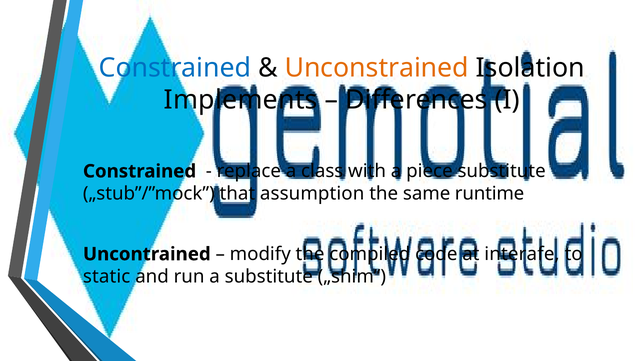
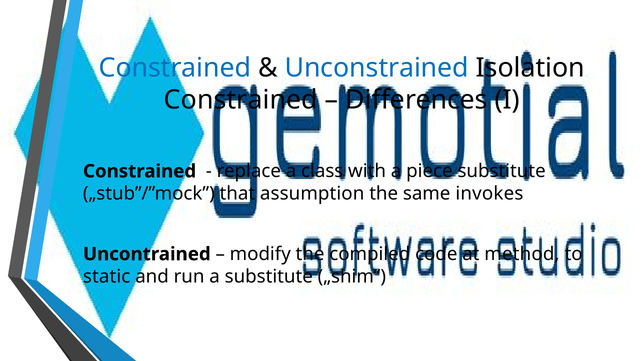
Unconstrained colour: orange -> blue
Implements at (241, 100): Implements -> Constrained
runtime: runtime -> invokes
interafe: interafe -> method
